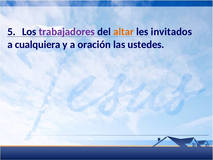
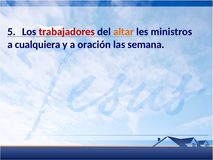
trabajadores colour: purple -> red
invitados: invitados -> ministros
ustedes: ustedes -> semana
